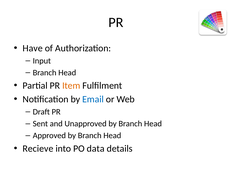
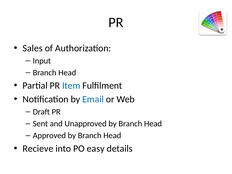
Have: Have -> Sales
Item colour: orange -> blue
data: data -> easy
